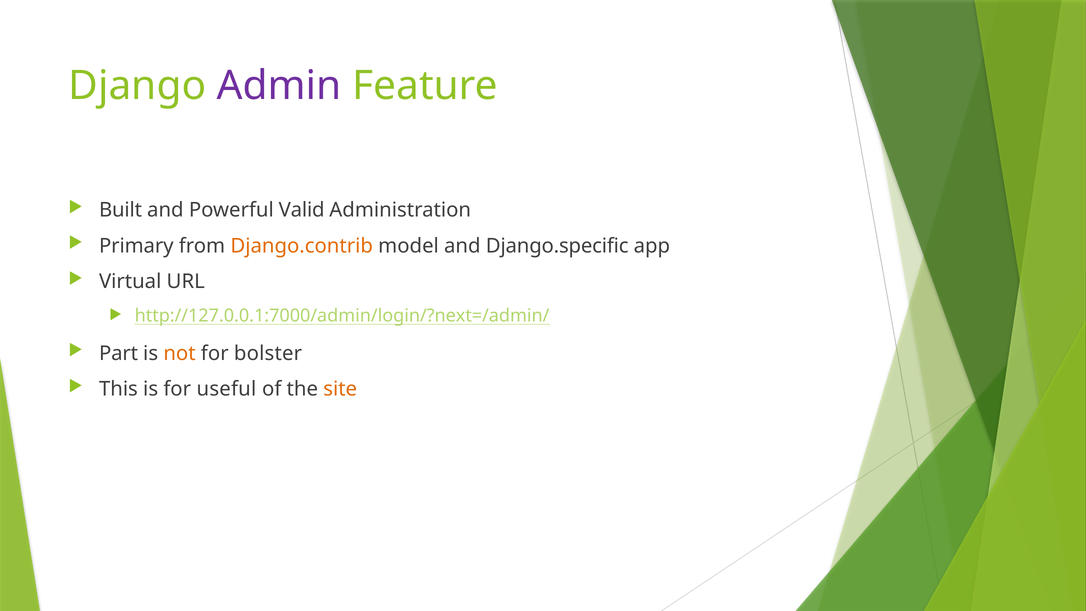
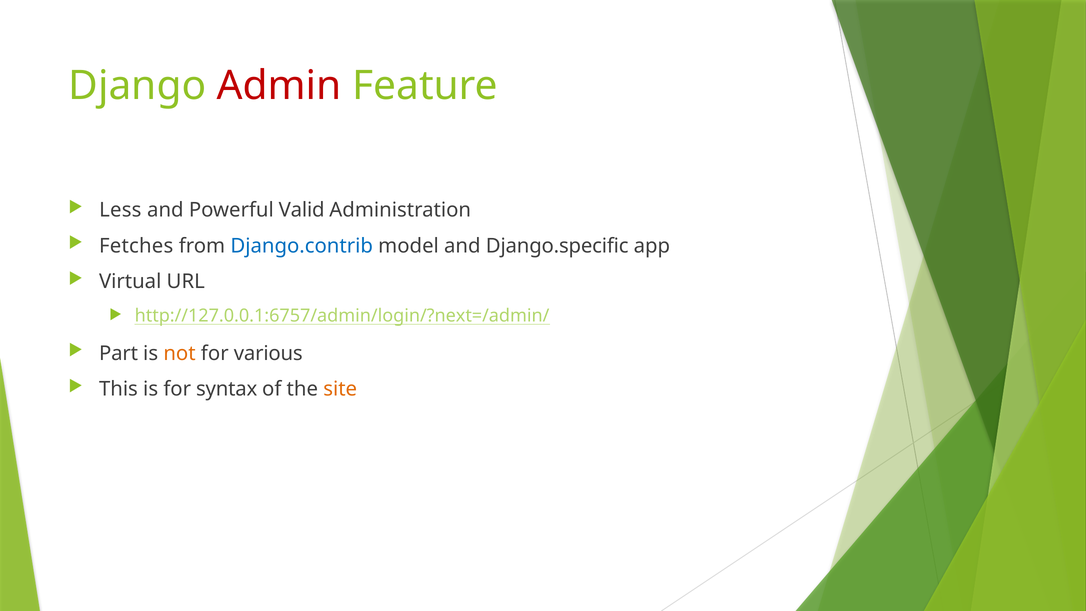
Admin colour: purple -> red
Built: Built -> Less
Primary: Primary -> Fetches
Django.contrib colour: orange -> blue
http://127.0.0.1:7000/admin/login/?next=/admin/: http://127.0.0.1:7000/admin/login/?next=/admin/ -> http://127.0.0.1:6757/admin/login/?next=/admin/
bolster: bolster -> various
useful: useful -> syntax
